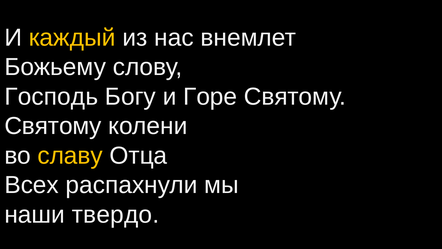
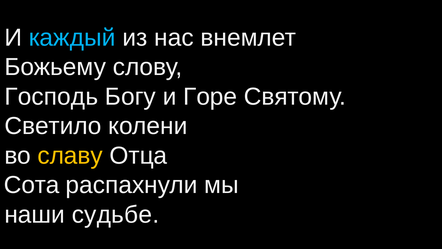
каждый colour: yellow -> light blue
Святому at (53, 126): Святому -> Светило
Всех: Всех -> Сота
твердо: твердо -> судьбе
